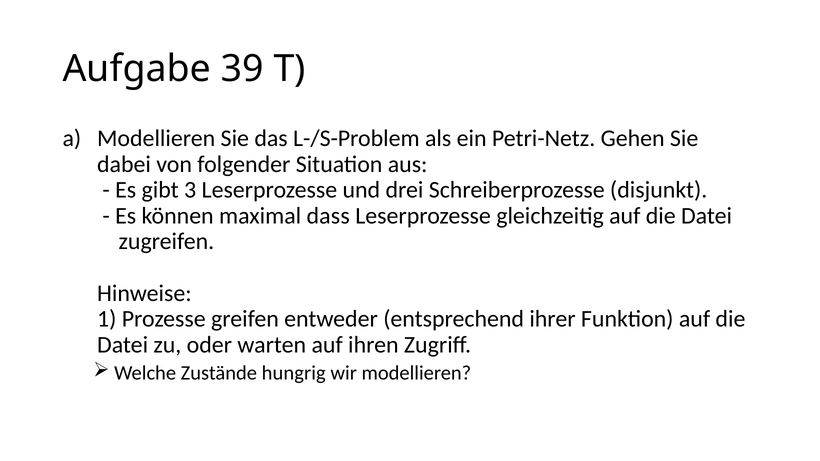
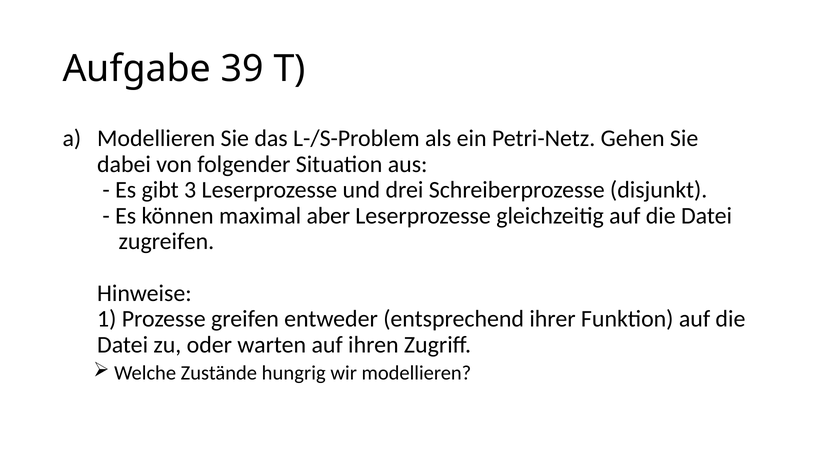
dass: dass -> aber
